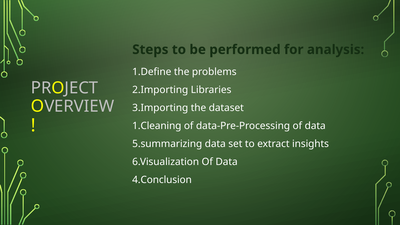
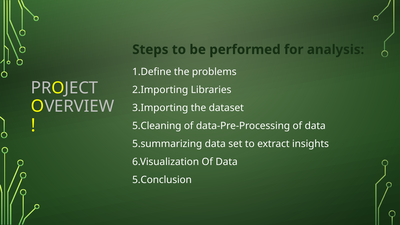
1.Cleaning: 1.Cleaning -> 5.Cleaning
4.Conclusion: 4.Conclusion -> 5.Conclusion
